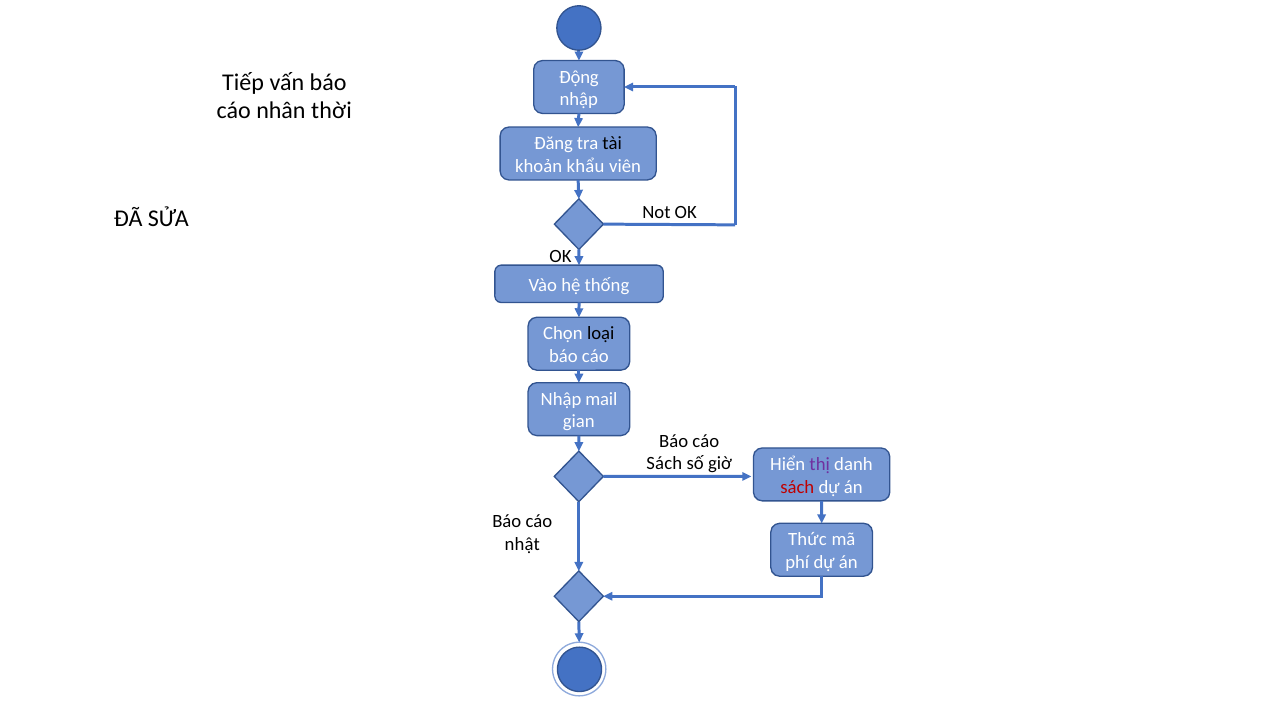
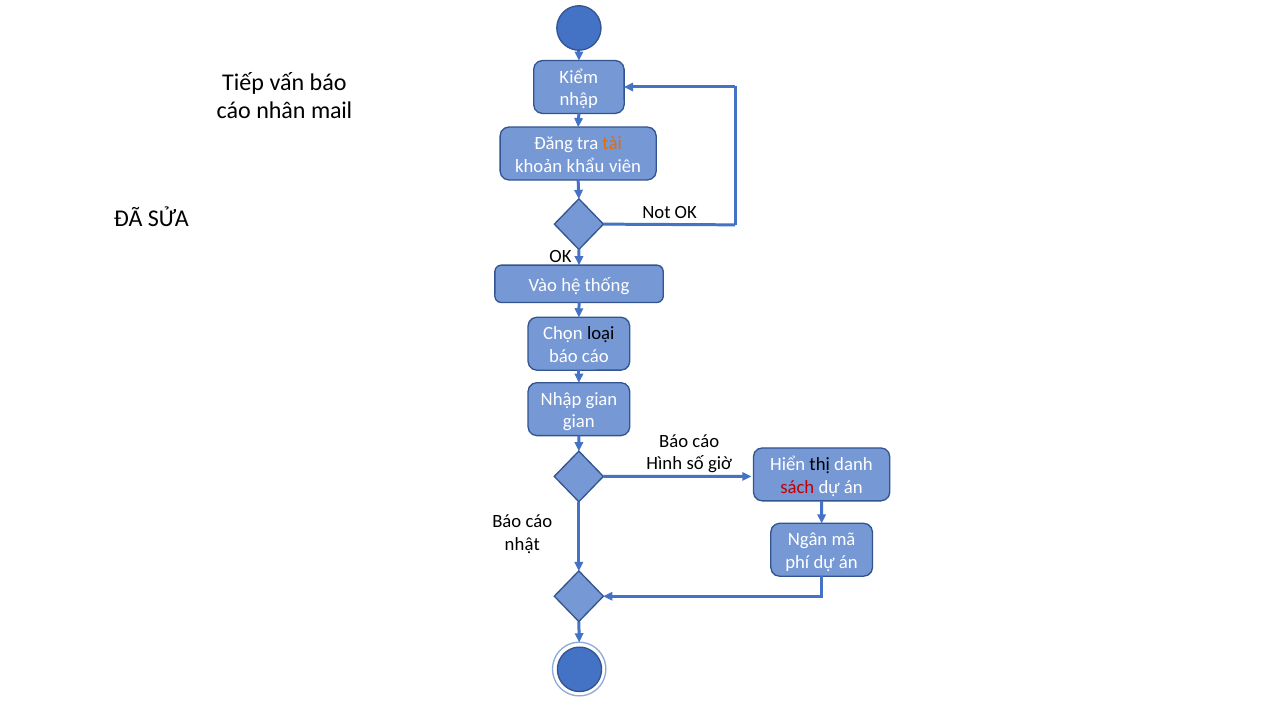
Động: Động -> Kiểm
thời: thời -> mail
tài colour: black -> orange
Nhập mail: mail -> gian
Sách at (664, 464): Sách -> Hình
thị colour: purple -> black
Thức: Thức -> Ngân
